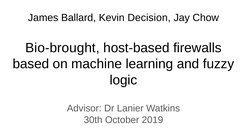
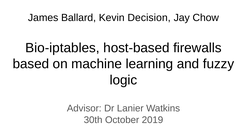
Bio-brought: Bio-brought -> Bio-iptables
